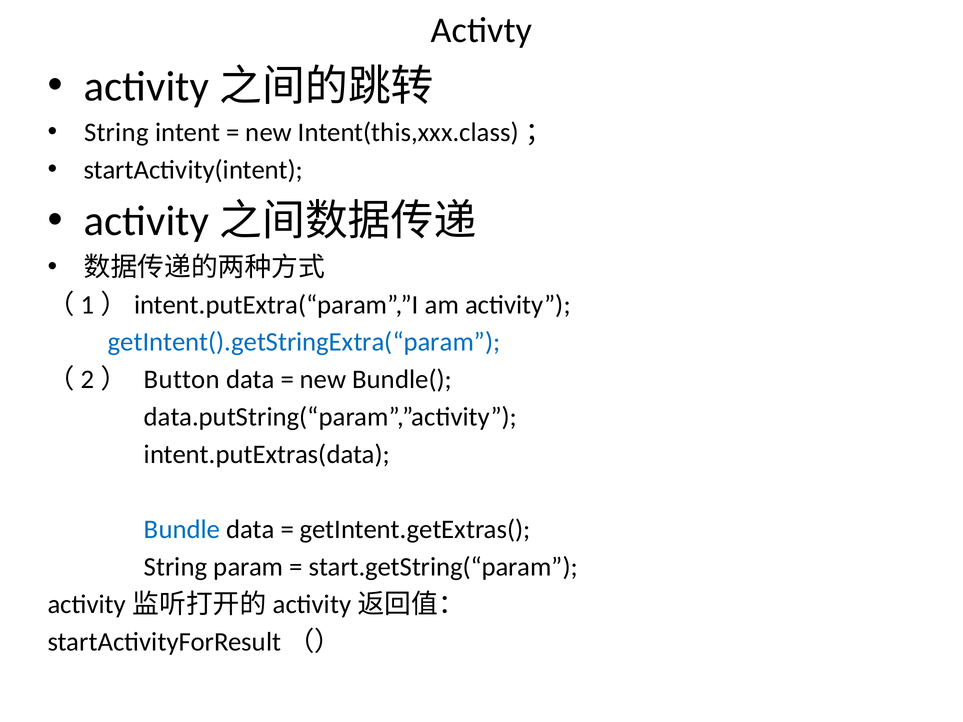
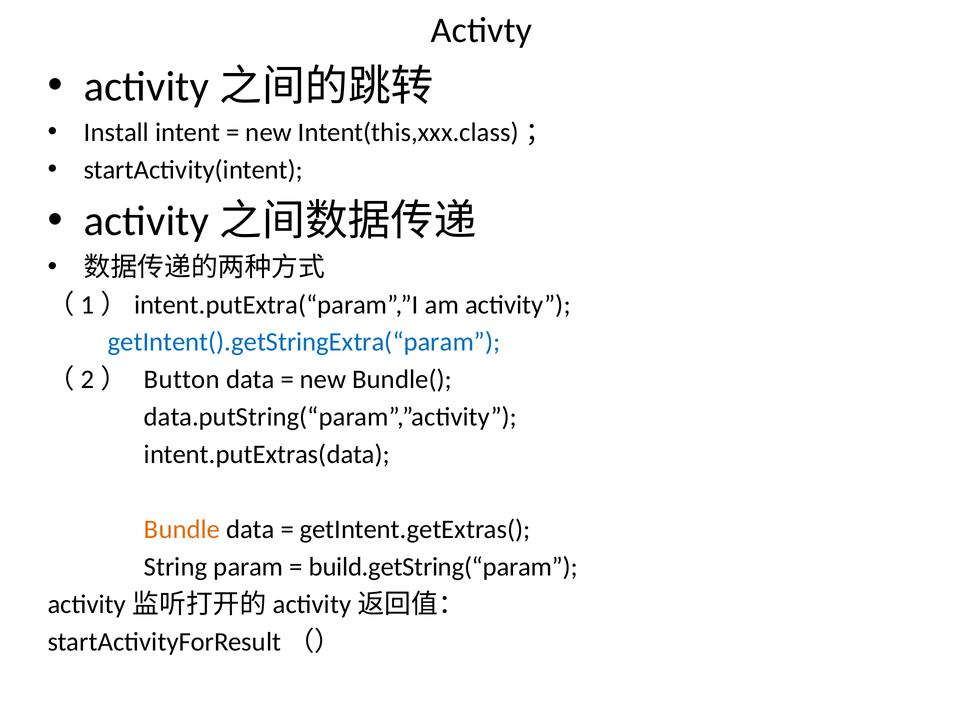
String at (116, 132): String -> Install
Bundle colour: blue -> orange
start.getString(“param: start.getString(“param -> build.getString(“param
